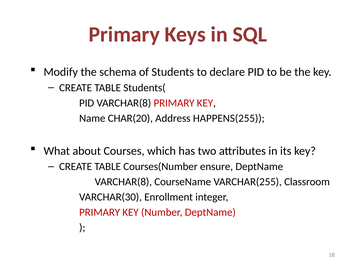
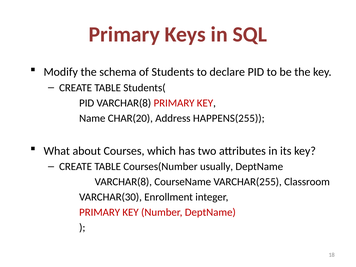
ensure: ensure -> usually
